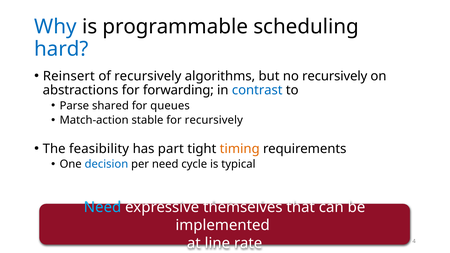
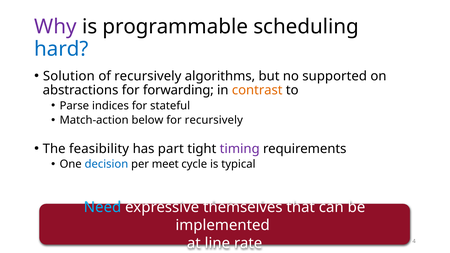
Why colour: blue -> purple
Reinsert: Reinsert -> Solution
no recursively: recursively -> supported
contrast colour: blue -> orange
shared: shared -> indices
queues: queues -> stateful
stable: stable -> below
timing colour: orange -> purple
per need: need -> meet
